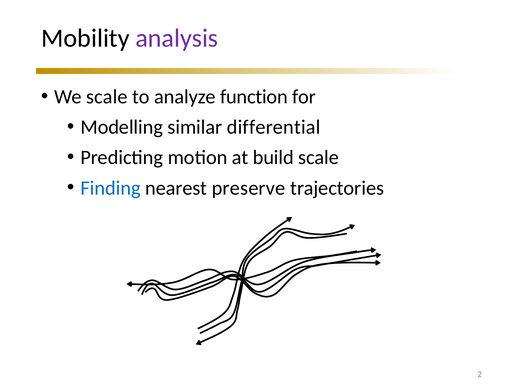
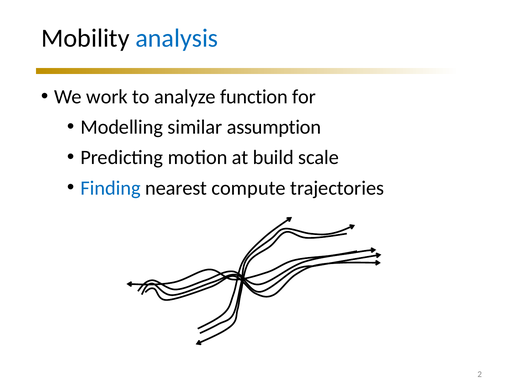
analysis colour: purple -> blue
We scale: scale -> work
differential: differential -> assumption
preserve: preserve -> compute
